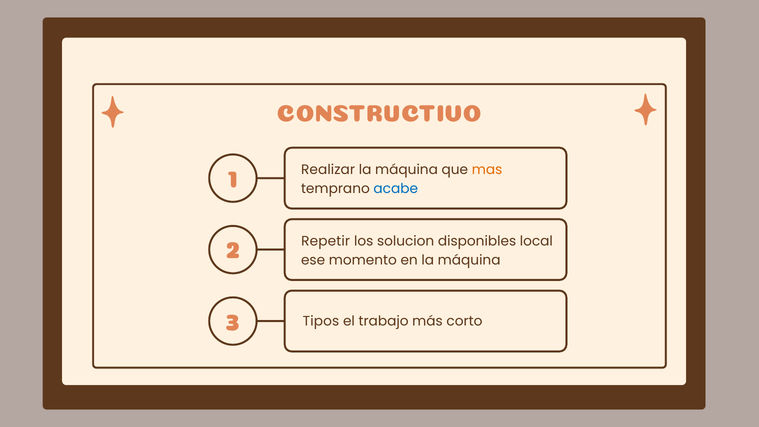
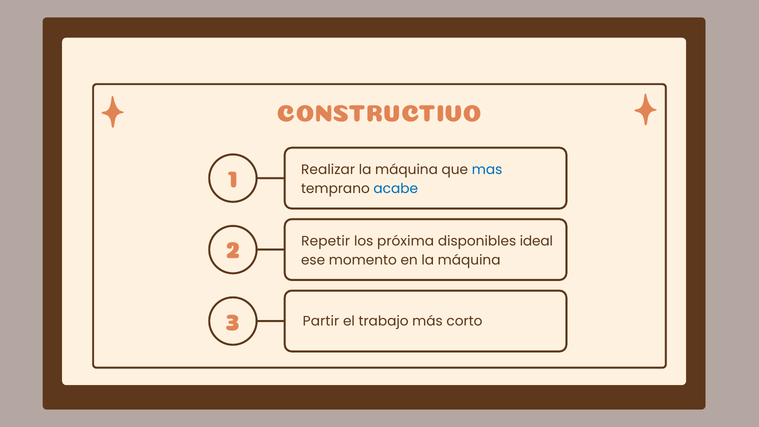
mas colour: orange -> blue
solucion: solucion -> próxima
local: local -> ideal
Tipos: Tipos -> Partir
